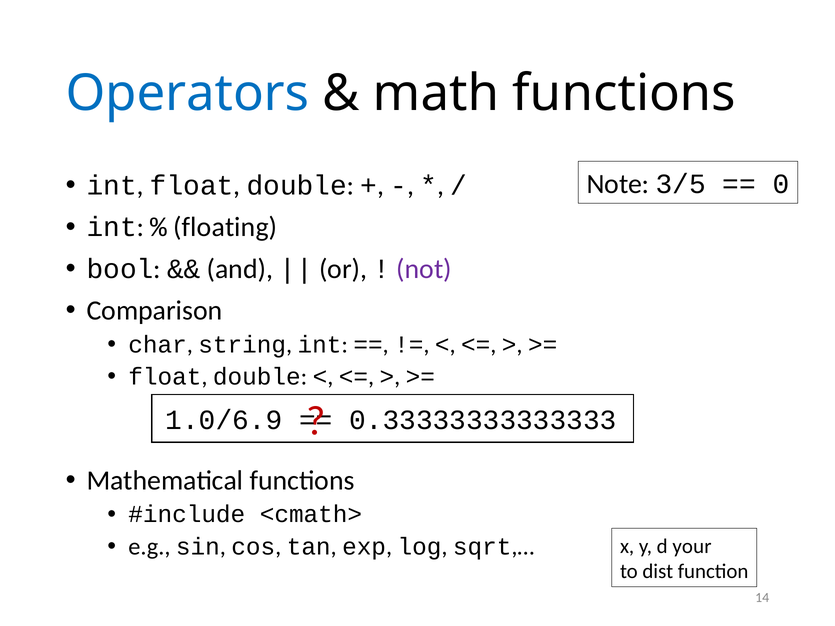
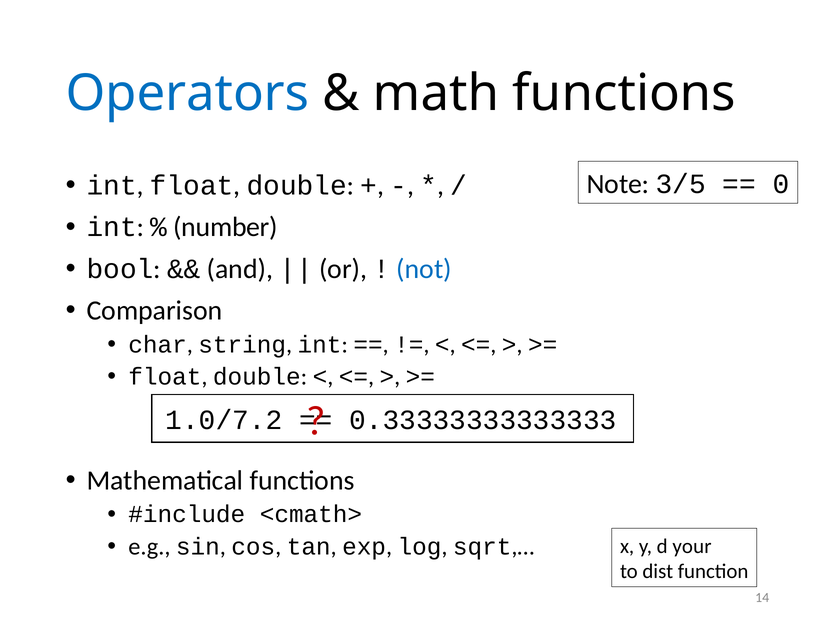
floating: floating -> number
not colour: purple -> blue
1.0/6.9: 1.0/6.9 -> 1.0/7.2
